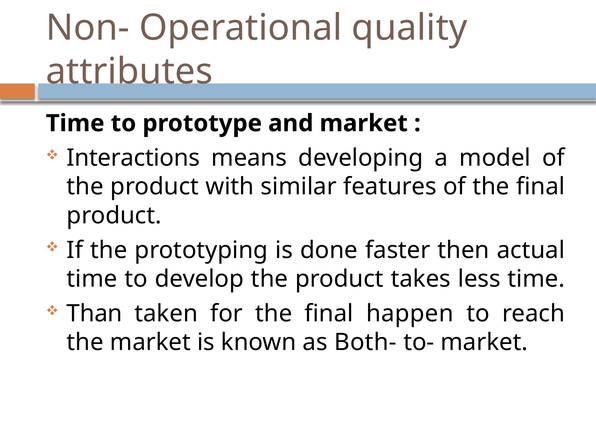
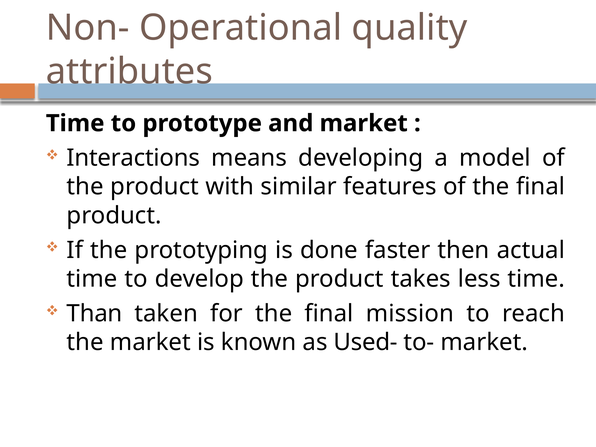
happen: happen -> mission
Both-: Both- -> Used-
